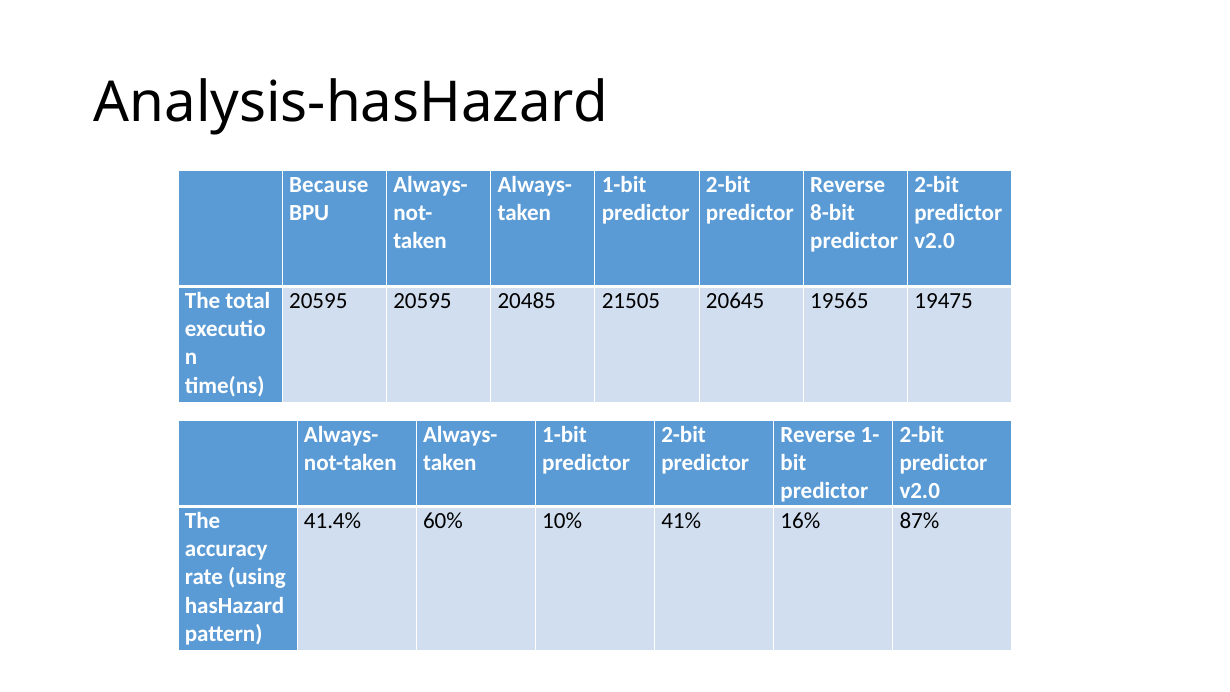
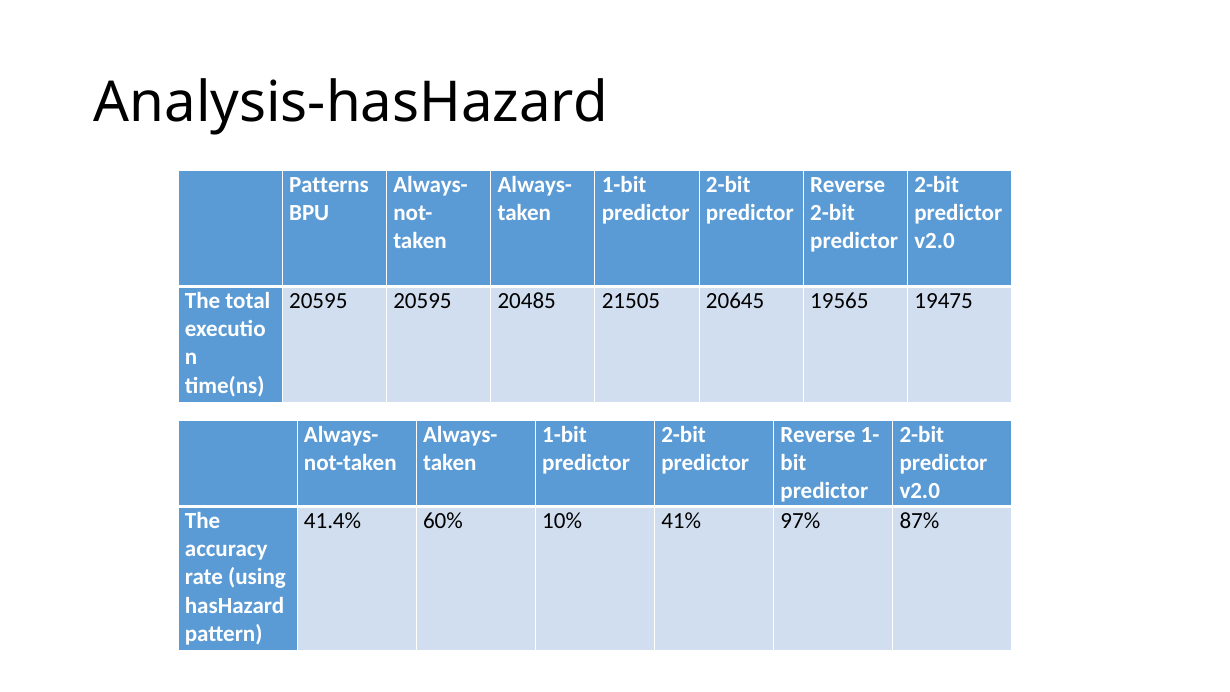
Because: Because -> Patterns
8-bit at (833, 213): 8-bit -> 2-bit
16%: 16% -> 97%
